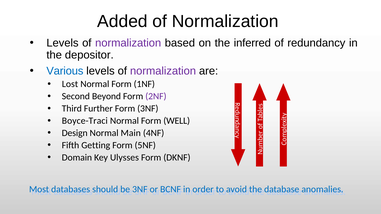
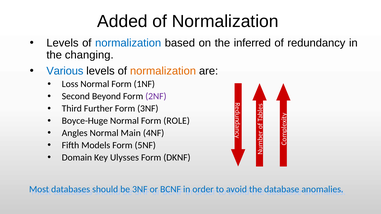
normalization at (128, 43) colour: purple -> blue
depositor: depositor -> changing
normalization at (163, 71) colour: purple -> orange
Lost: Lost -> Loss
Boyce-Traci: Boyce-Traci -> Boyce-Huge
WELL: WELL -> ROLE
Design: Design -> Angles
Getting: Getting -> Models
